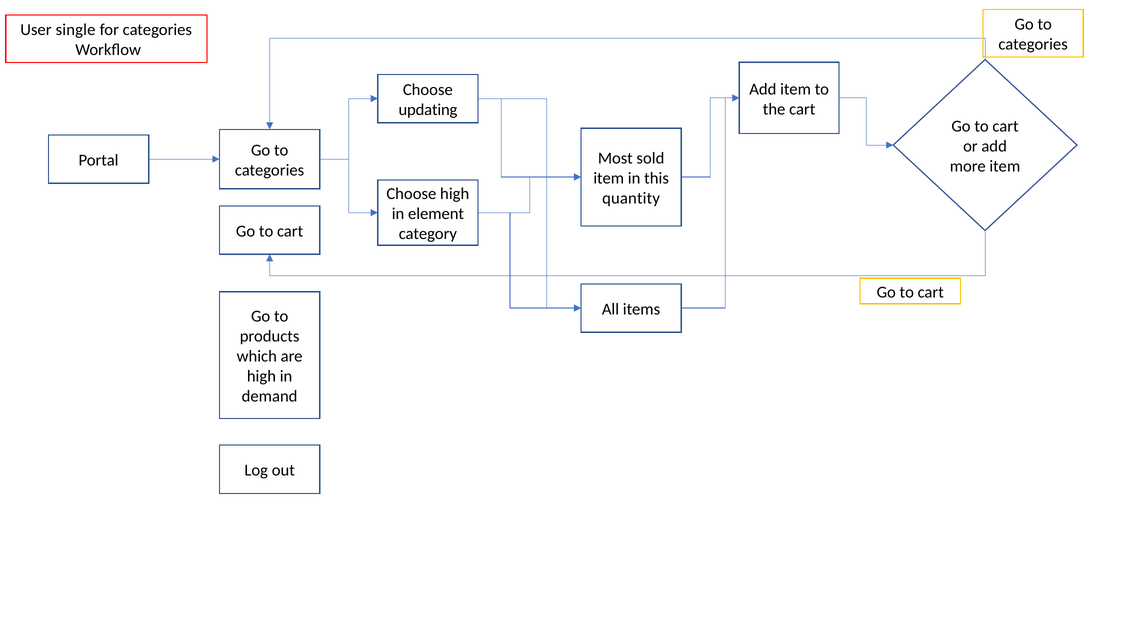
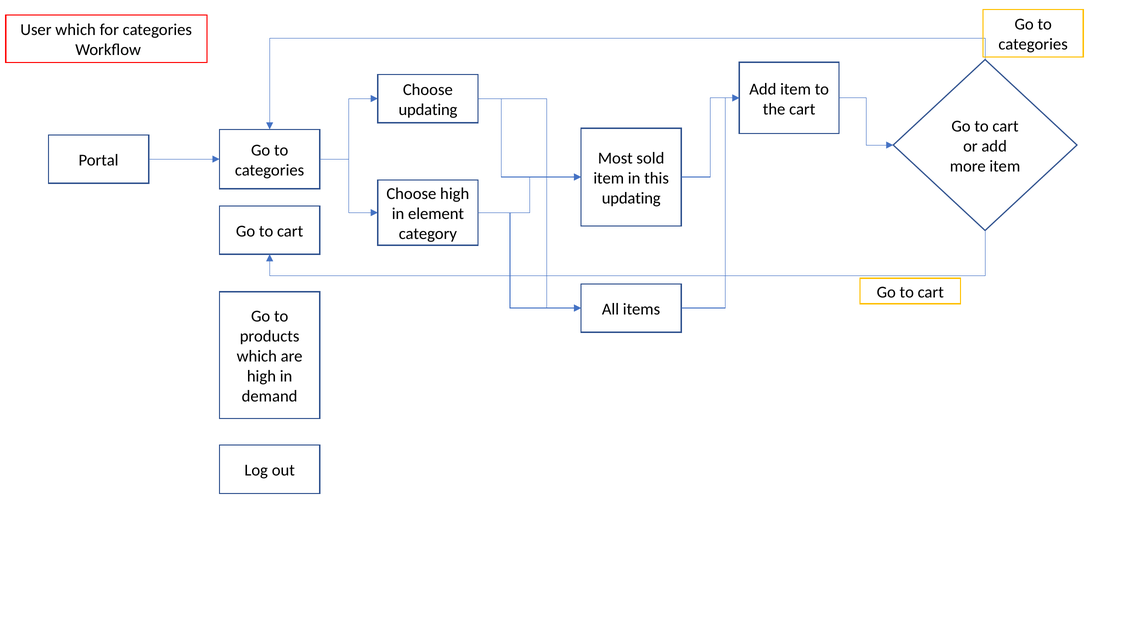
User single: single -> which
quantity at (631, 198): quantity -> updating
